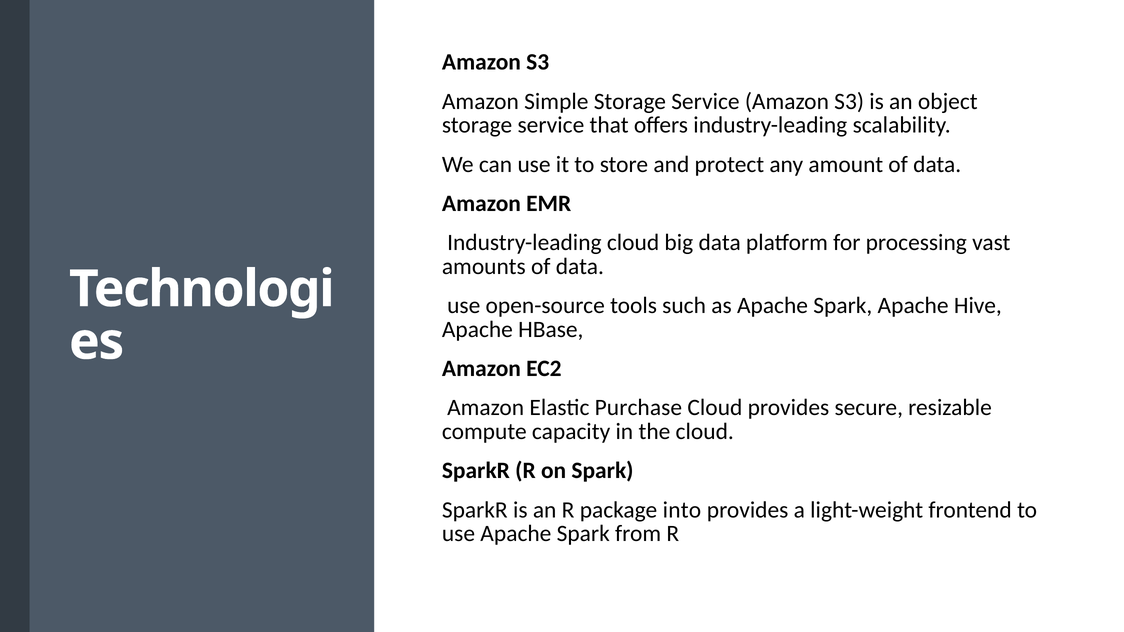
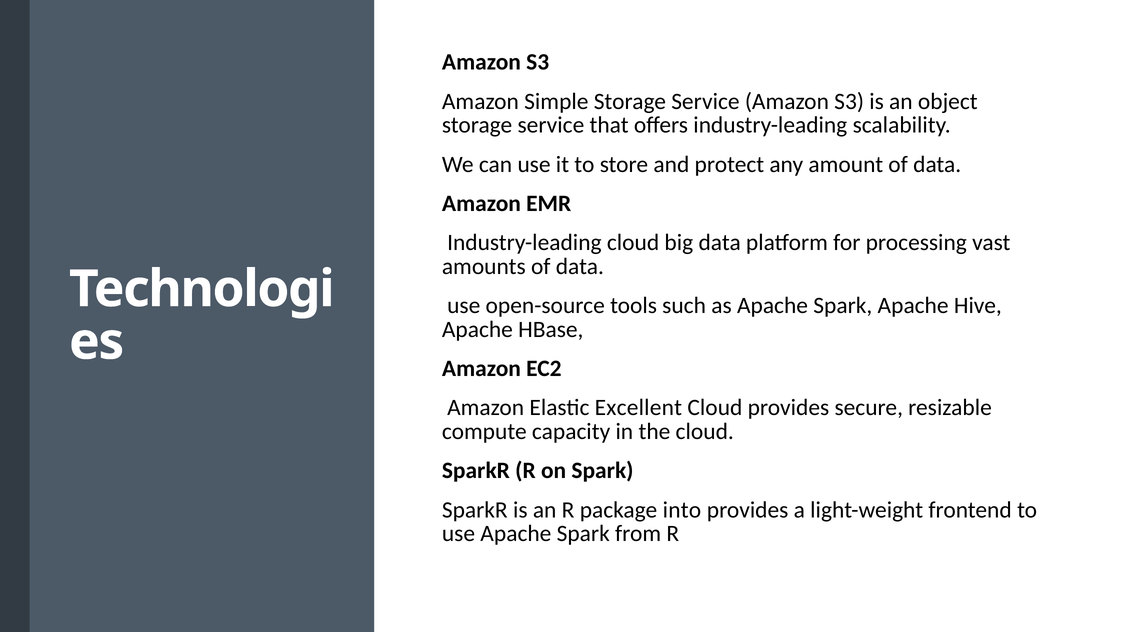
Purchase: Purchase -> Excellent
